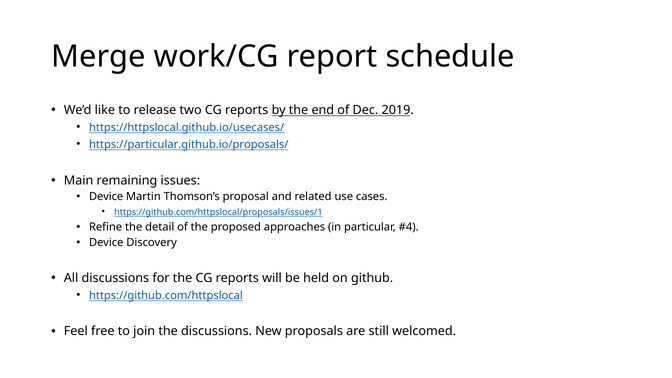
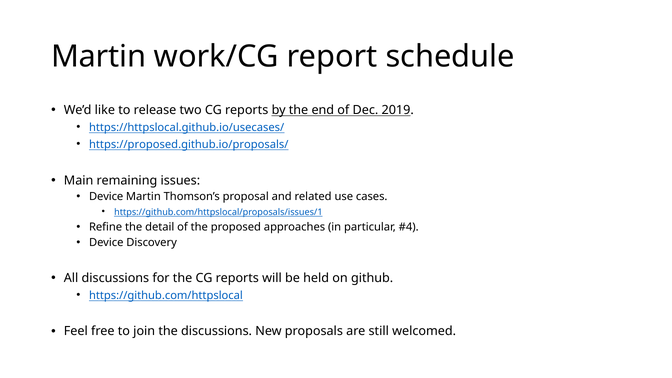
Merge at (98, 56): Merge -> Martin
https://particular.github.io/proposals/: https://particular.github.io/proposals/ -> https://proposed.github.io/proposals/
